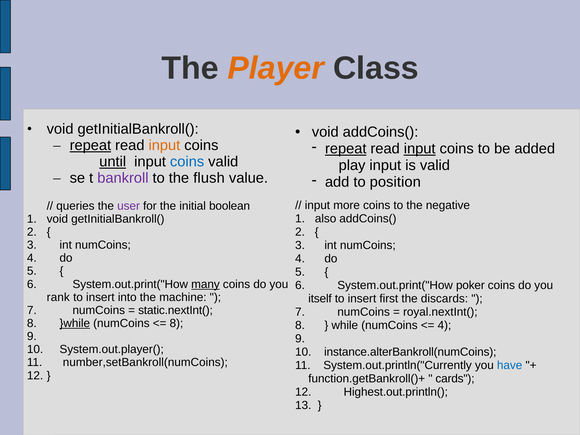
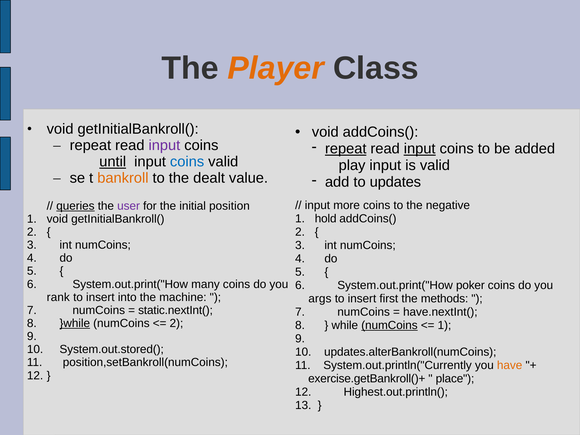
repeat at (90, 145) underline: present -> none
input at (164, 145) colour: orange -> purple
bankroll colour: purple -> orange
flush: flush -> dealt
position: position -> updates
queries underline: none -> present
boolean: boolean -> position
also: also -> hold
many underline: present -> none
itself: itself -> args
discards: discards -> methods
royal.nextInt(: royal.nextInt( -> have.nextInt(
8 at (176, 323): 8 -> 2
numCoins at (389, 325) underline: none -> present
4 at (444, 325): 4 -> 1
System.out.player(: System.out.player( -> System.out.stored(
instance.alterBankroll(numCoins: instance.alterBankroll(numCoins -> updates.alterBankroll(numCoins
number,setBankroll(numCoins: number,setBankroll(numCoins -> position,setBankroll(numCoins
have colour: blue -> orange
function.getBankroll()+: function.getBankroll()+ -> exercise.getBankroll()+
cards: cards -> place
